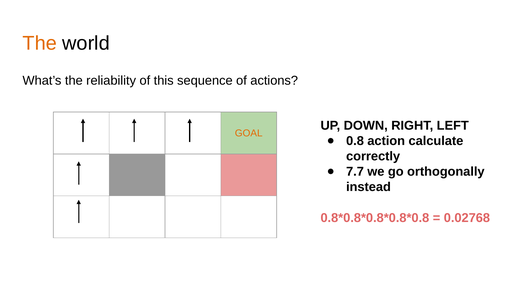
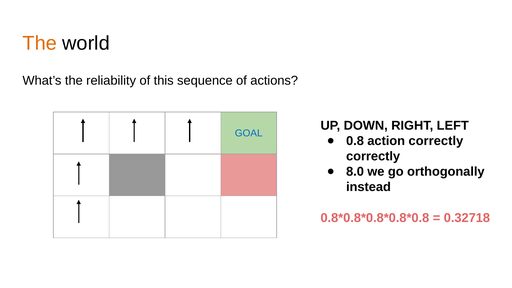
GOAL colour: orange -> blue
action calculate: calculate -> correctly
7.7: 7.7 -> 8.0
0.02768: 0.02768 -> 0.32718
